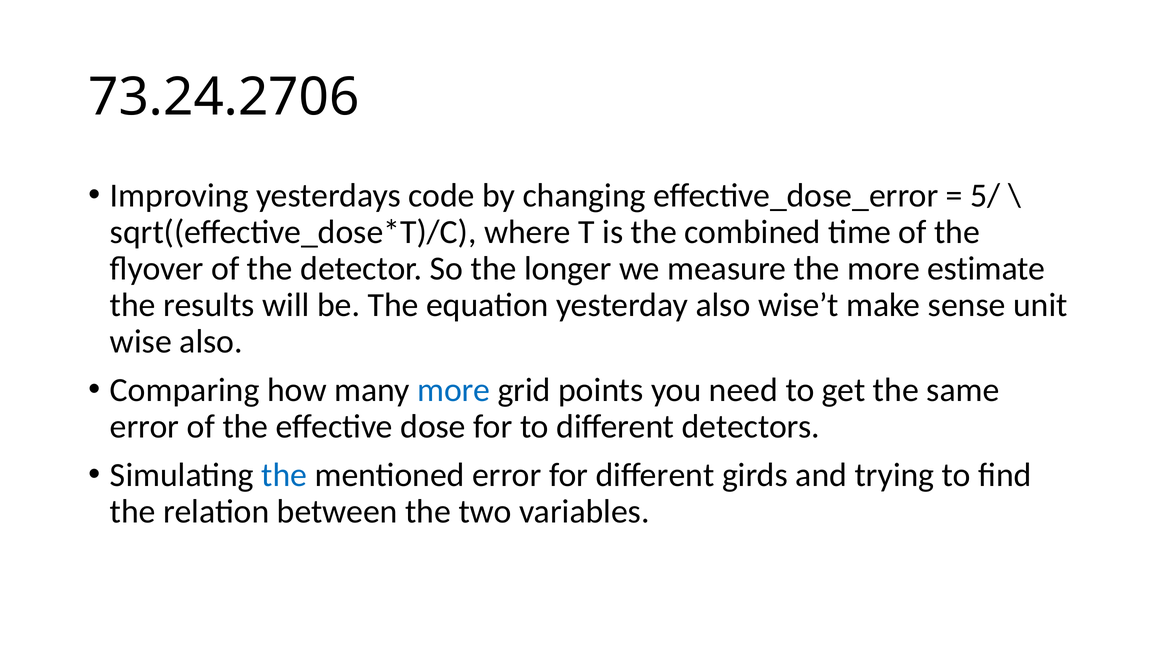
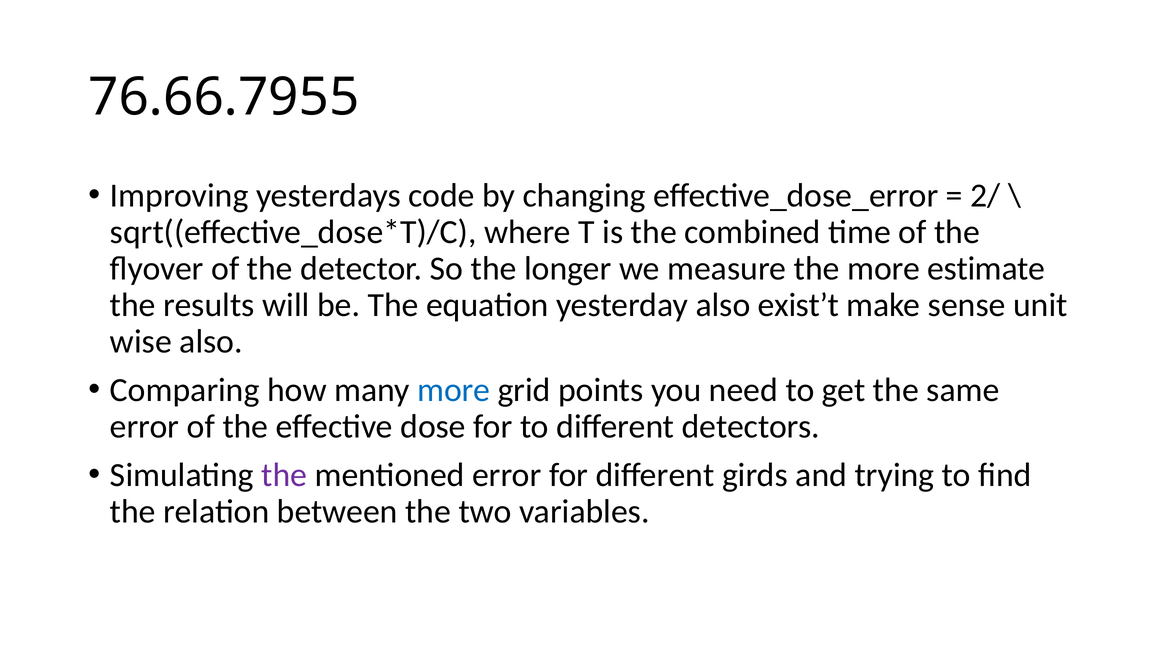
73.24.2706: 73.24.2706 -> 76.66.7955
5/: 5/ -> 2/
wise’t: wise’t -> exist’t
the at (284, 475) colour: blue -> purple
